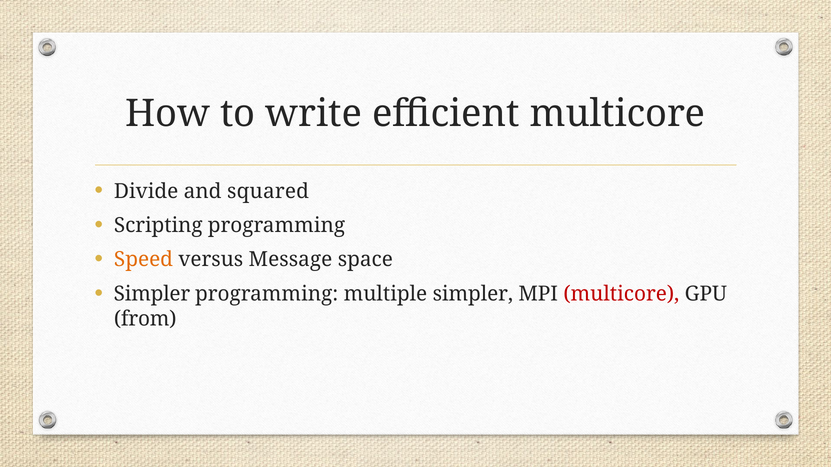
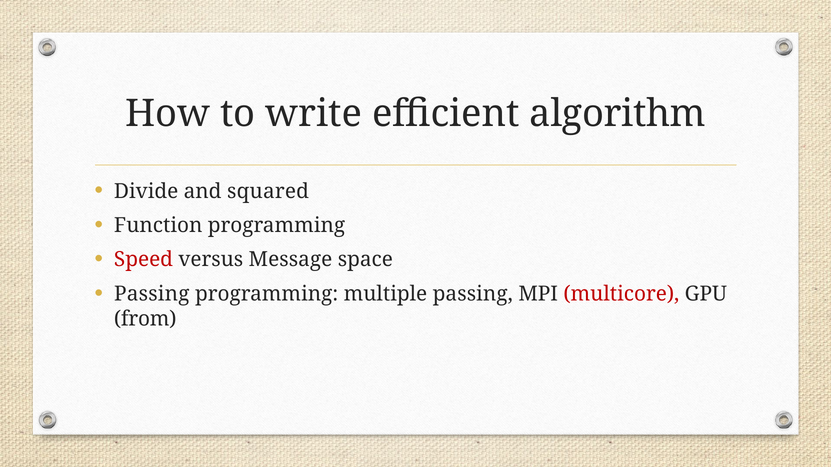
efficient multicore: multicore -> algorithm
Scripting: Scripting -> Function
Speed colour: orange -> red
Simpler at (152, 294): Simpler -> Passing
multiple simpler: simpler -> passing
